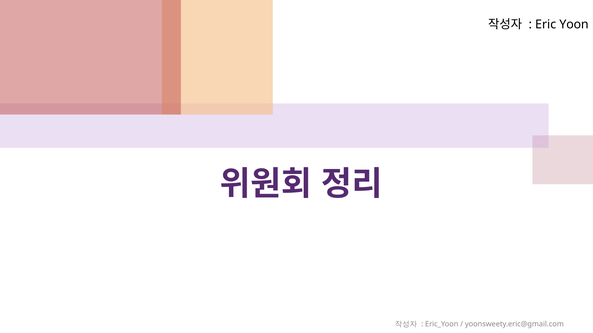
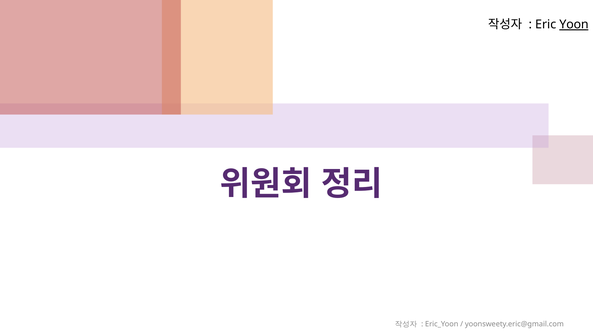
Yoon underline: none -> present
